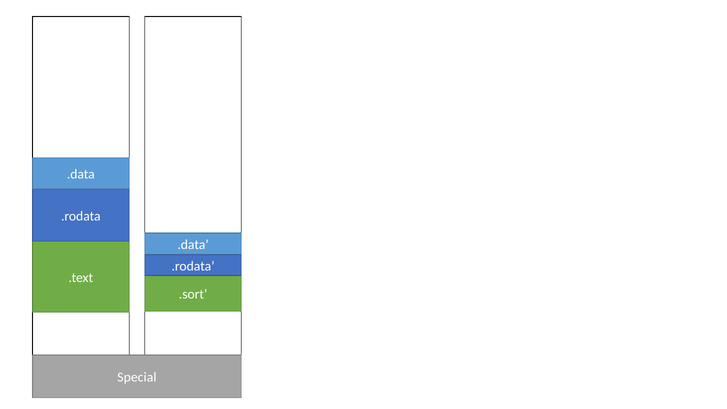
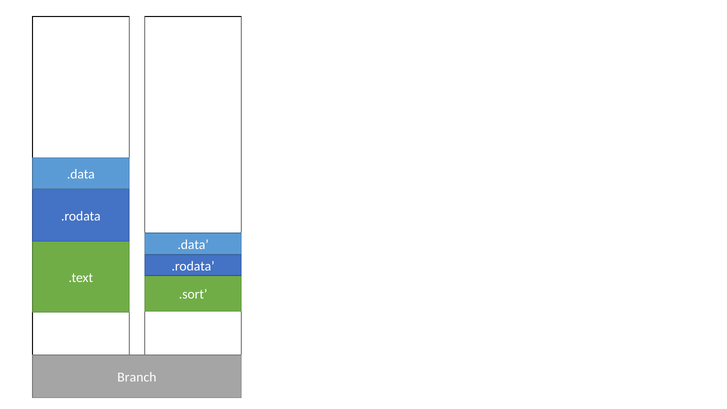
Special: Special -> Branch
